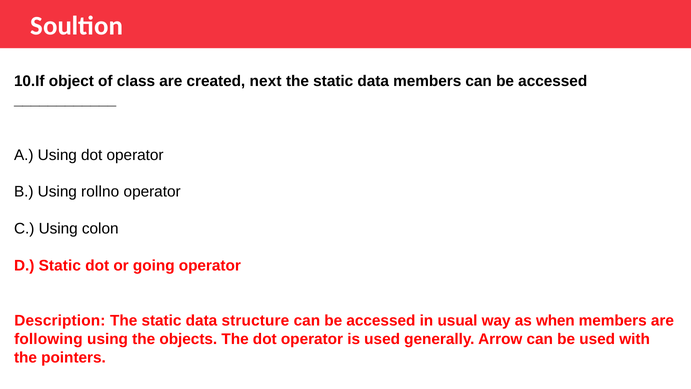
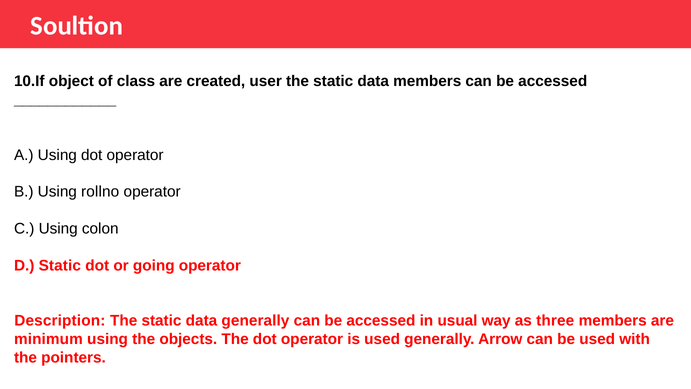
next: next -> user
data structure: structure -> generally
when: when -> three
following: following -> minimum
